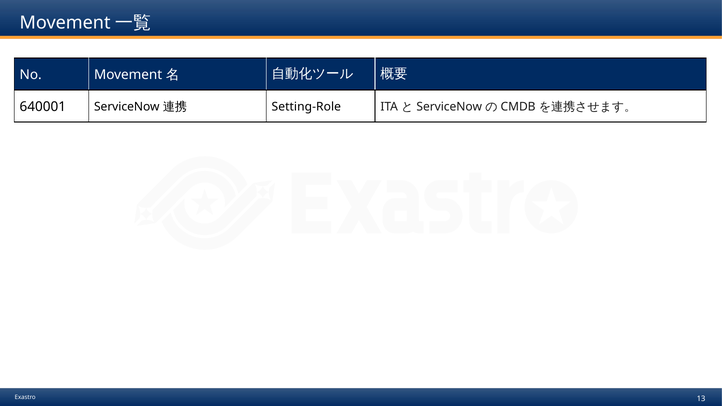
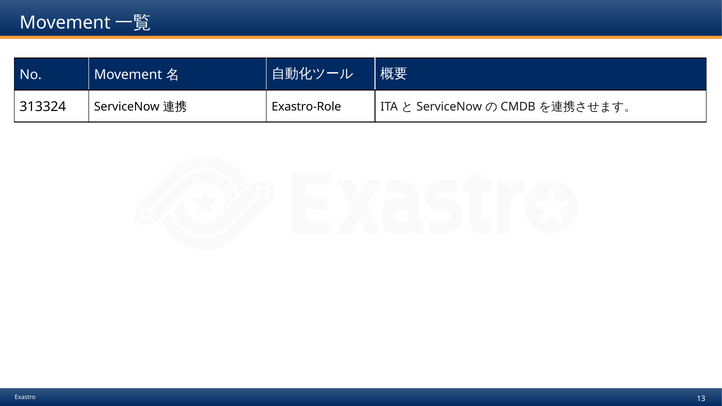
640001: 640001 -> 313324
Setting-Role: Setting-Role -> Exastro-Role
